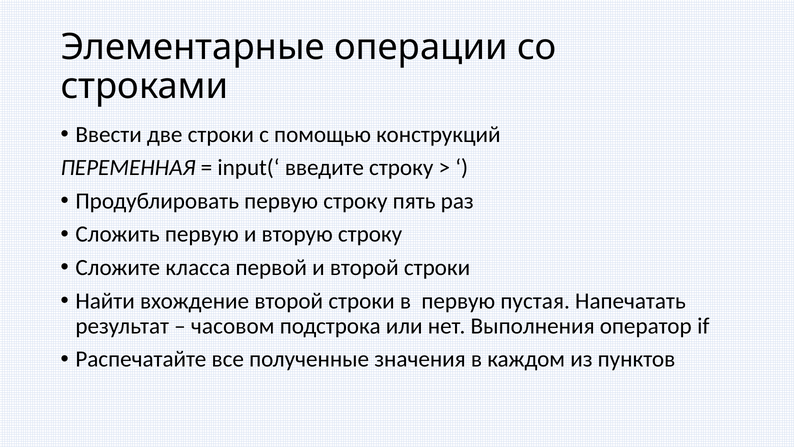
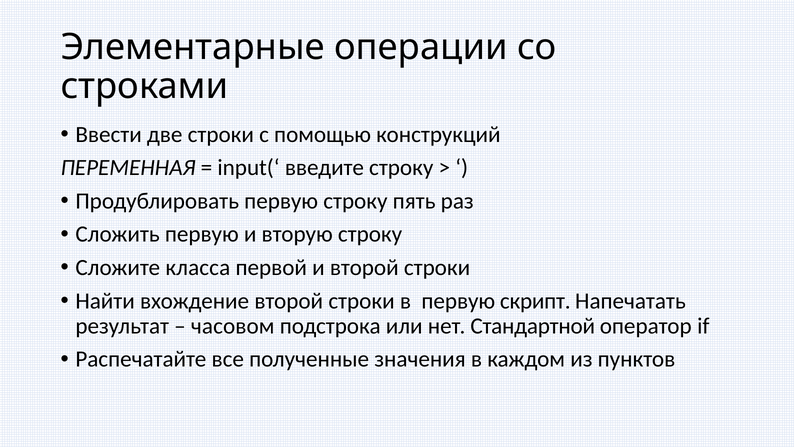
пустая: пустая -> скрипт
Выполнения: Выполнения -> Стандартной
